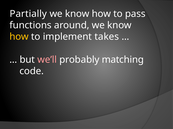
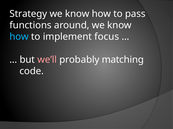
Partially: Partially -> Strategy
how at (19, 37) colour: yellow -> light blue
takes: takes -> focus
